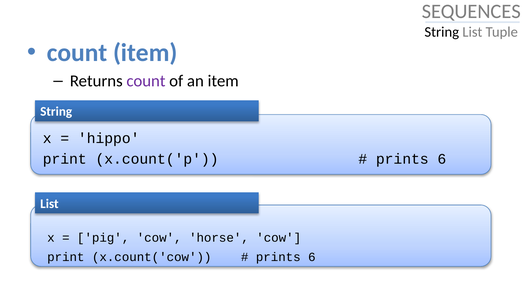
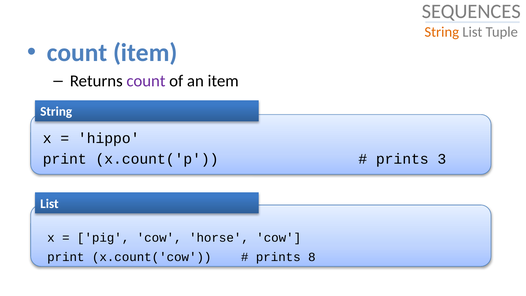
String at (442, 32) colour: black -> orange
6 at (442, 159): 6 -> 3
6 at (312, 257): 6 -> 8
